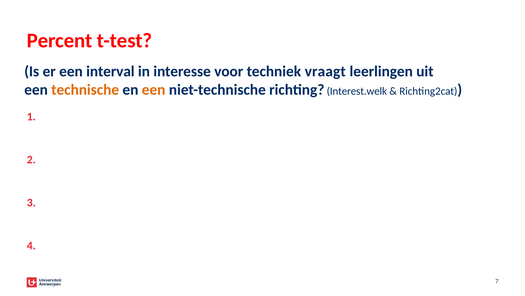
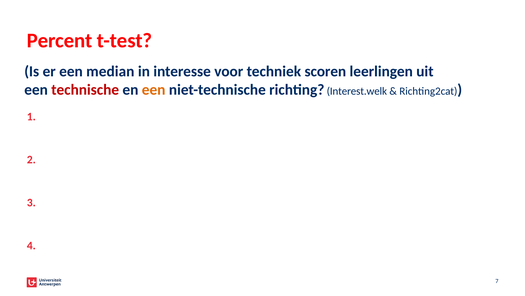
interval: interval -> median
vraagt: vraagt -> scoren
technische colour: orange -> red
